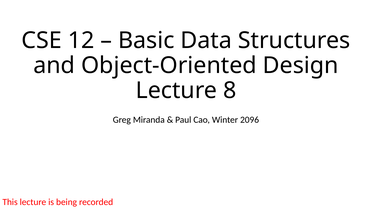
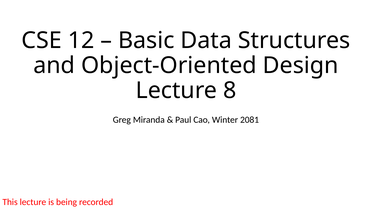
2096: 2096 -> 2081
